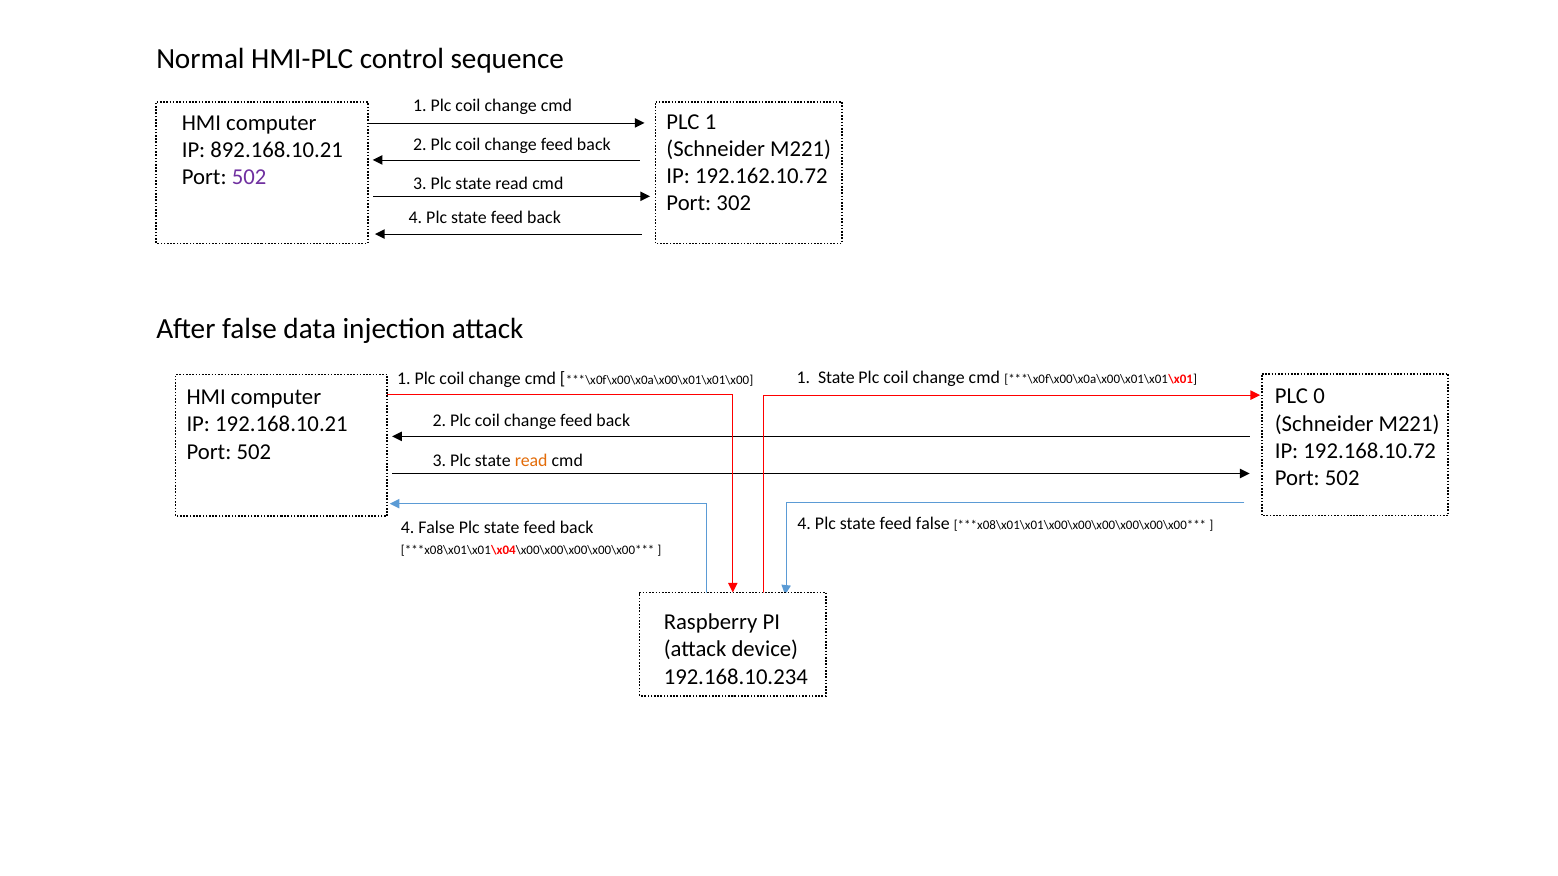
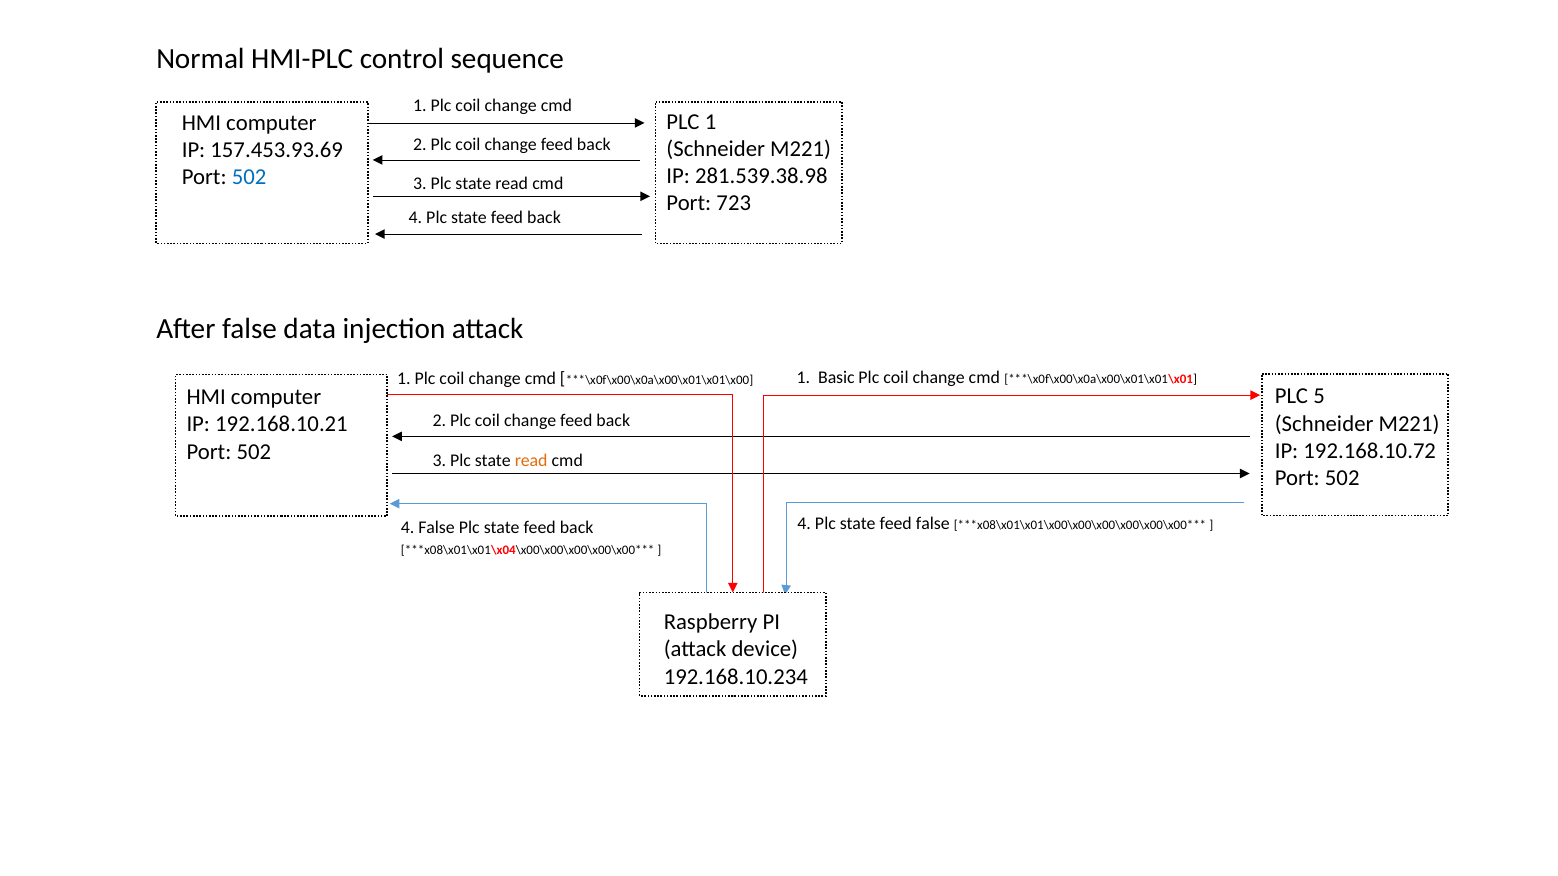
892.168.10.21: 892.168.10.21 -> 157.453.93.69
192.162.10.72: 192.162.10.72 -> 281.539.38.98
502 at (249, 178) colour: purple -> blue
302: 302 -> 723
1 State: State -> Basic
0: 0 -> 5
